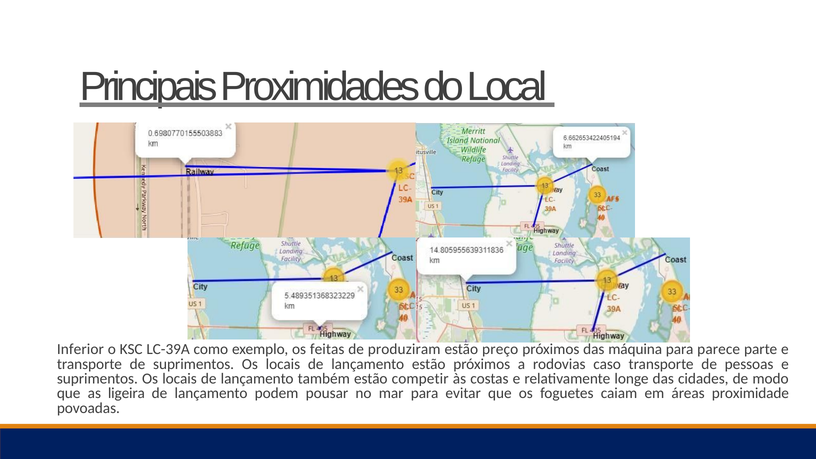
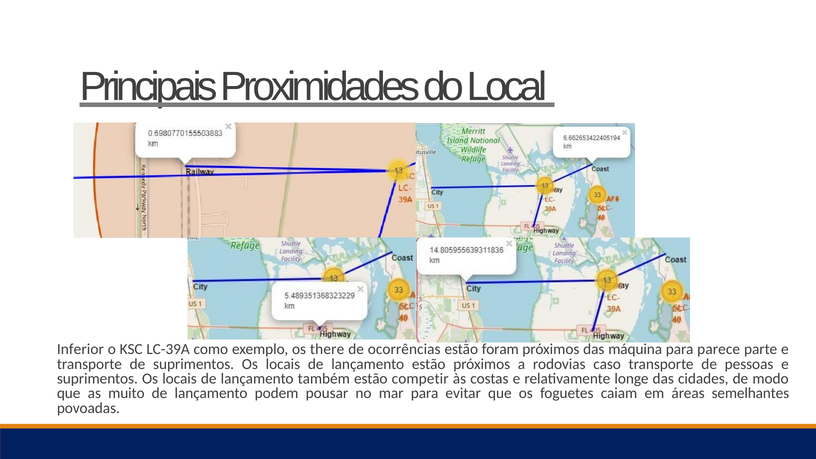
feitas: feitas -> there
produziram: produziram -> ocorrências
preço: preço -> foram
ligeira: ligeira -> muito
proximidade: proximidade -> semelhantes
